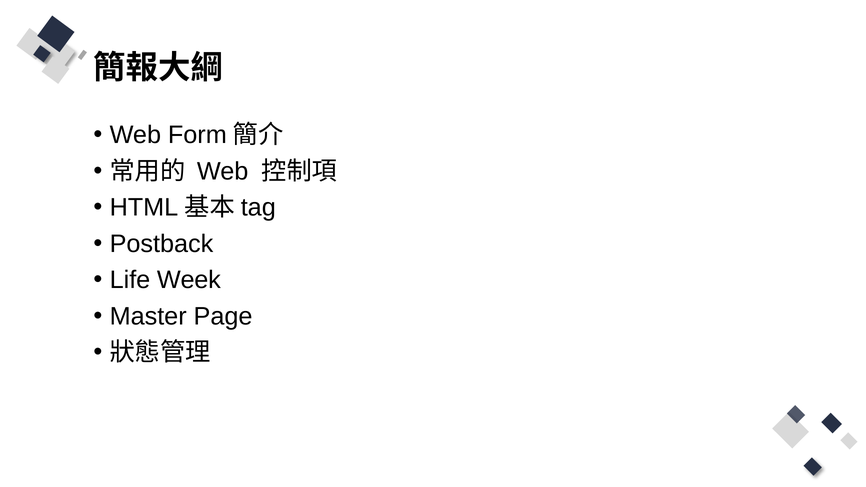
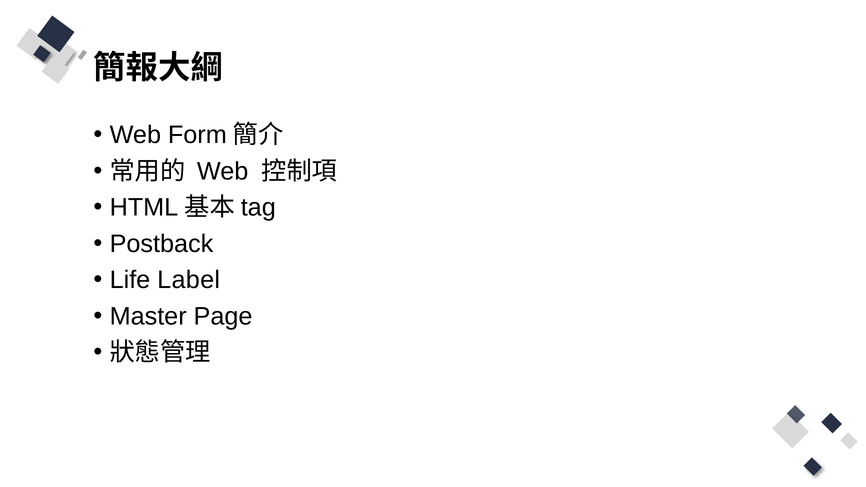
Week: Week -> Label
